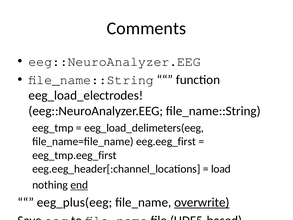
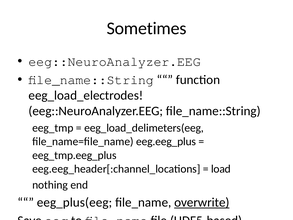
Comments: Comments -> Sometimes
eeg.eeg_first: eeg.eeg_first -> eeg.eeg_plus
eeg_tmp.eeg_first: eeg_tmp.eeg_first -> eeg_tmp.eeg_plus
end underline: present -> none
